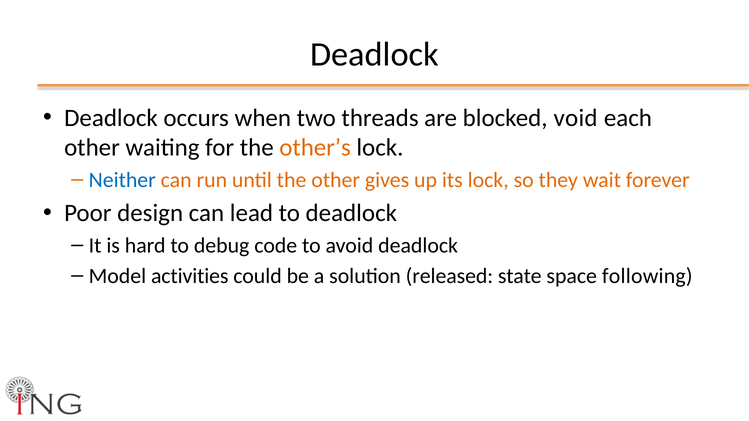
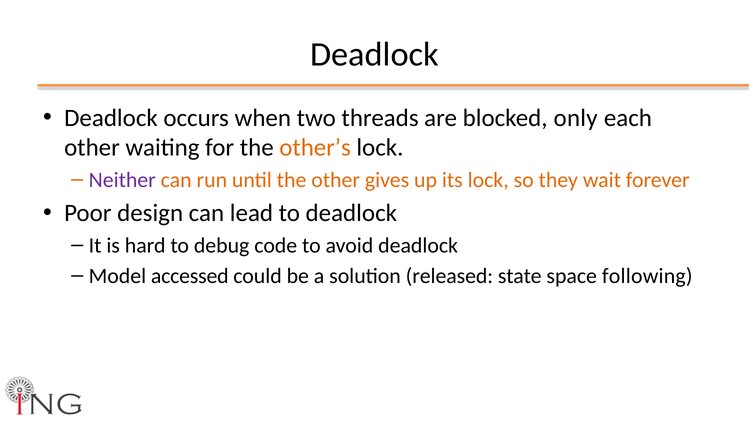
void: void -> only
Neither colour: blue -> purple
activities: activities -> accessed
